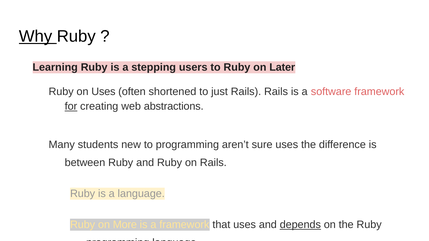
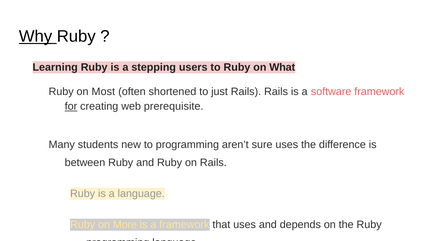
Later: Later -> What
on Uses: Uses -> Most
abstractions: abstractions -> prerequisite
depends underline: present -> none
